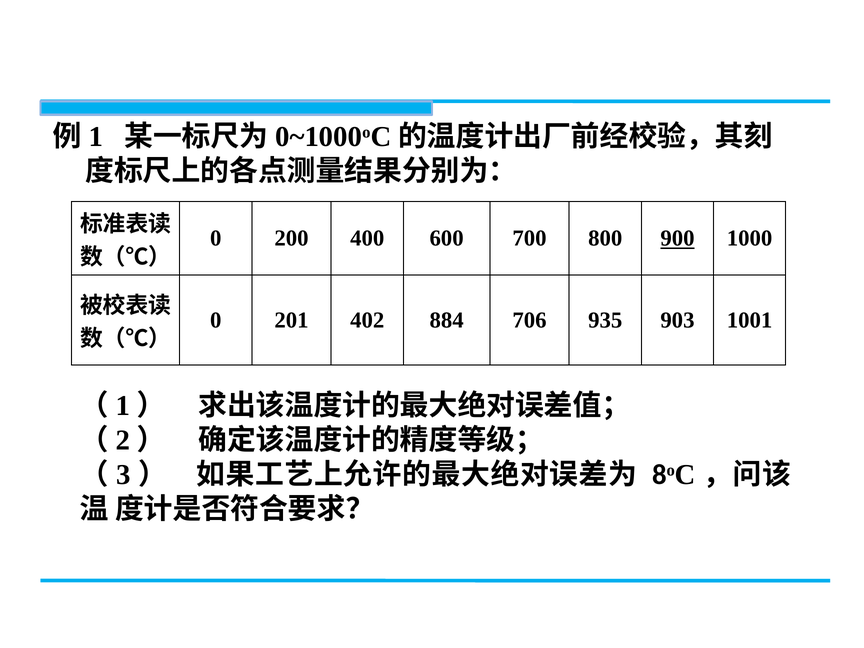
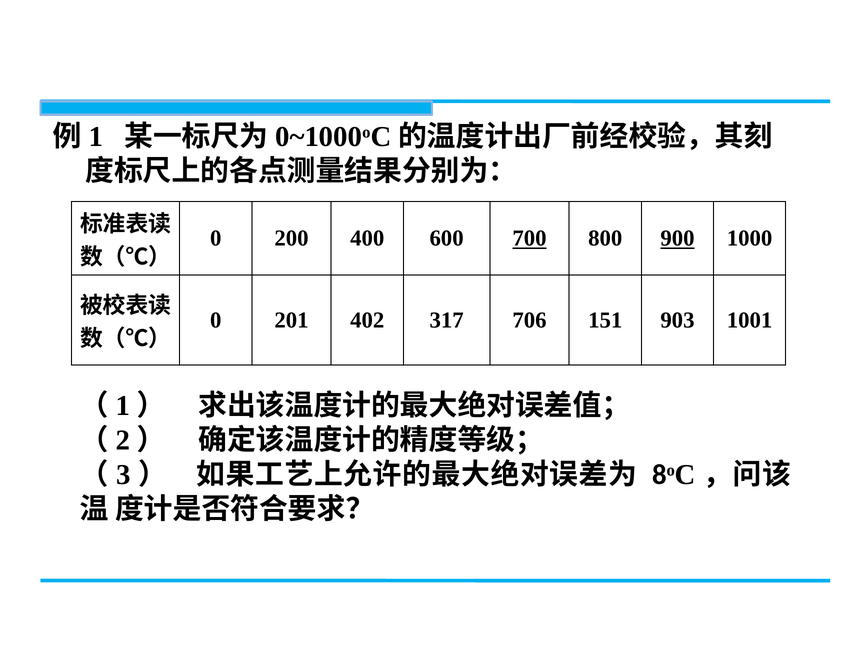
700 underline: none -> present
884: 884 -> 317
935: 935 -> 151
